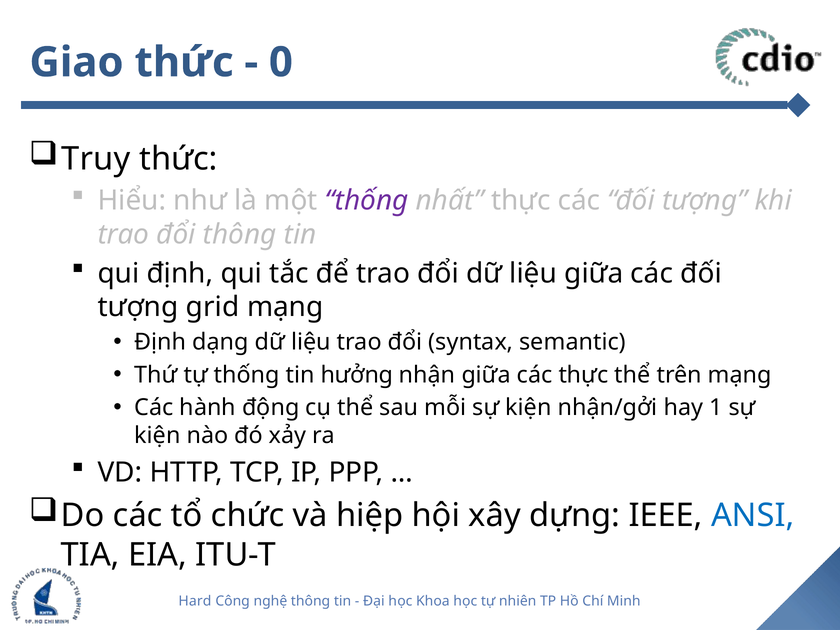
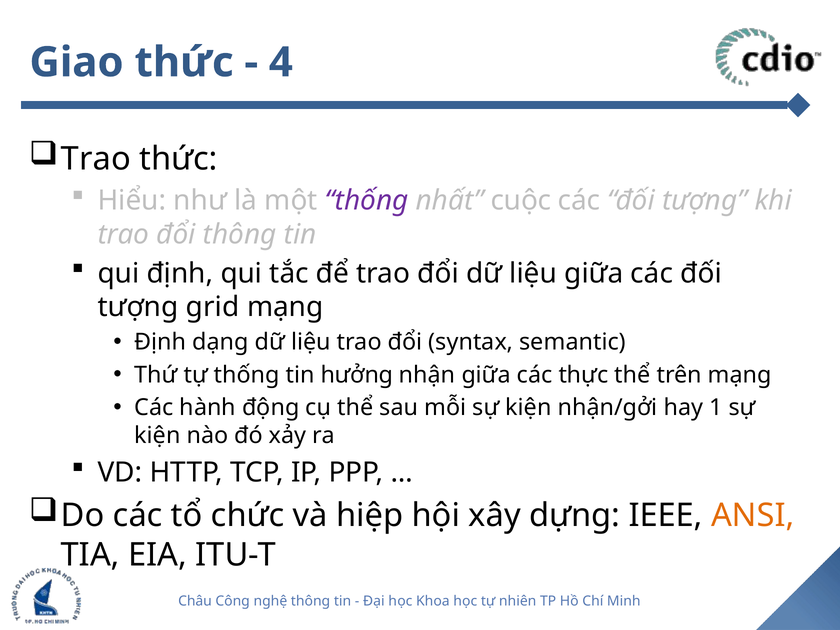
0: 0 -> 4
Truy at (96, 159): Truy -> Trao
nhất thực: thực -> cuộc
ANSI colour: blue -> orange
Hard: Hard -> Châu
